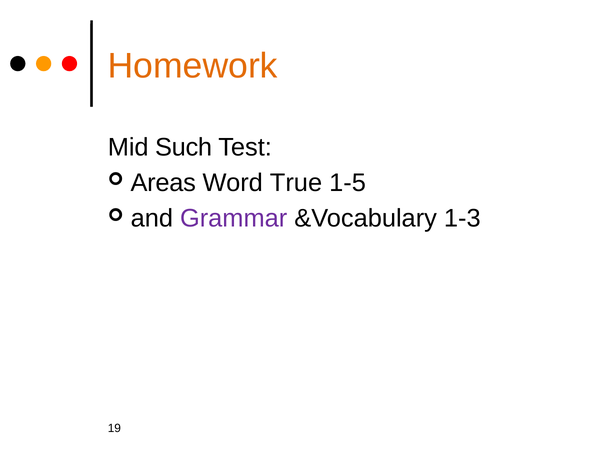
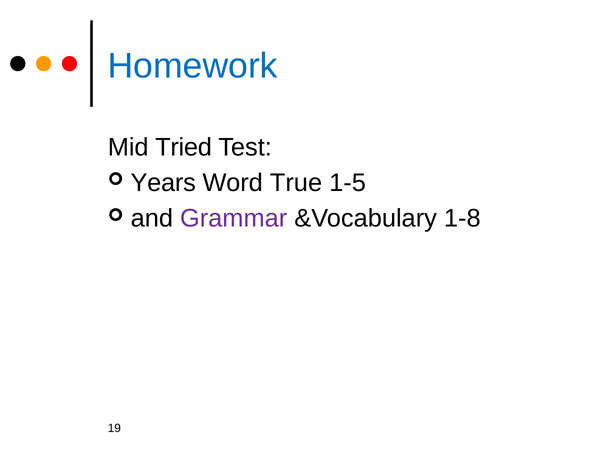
Homework colour: orange -> blue
Such: Such -> Tried
Areas: Areas -> Years
1-3: 1-3 -> 1-8
